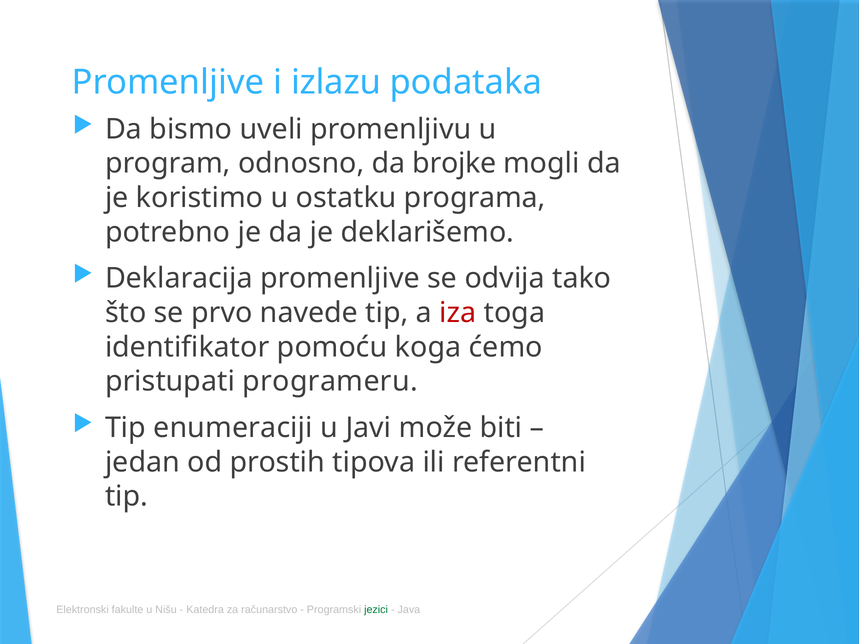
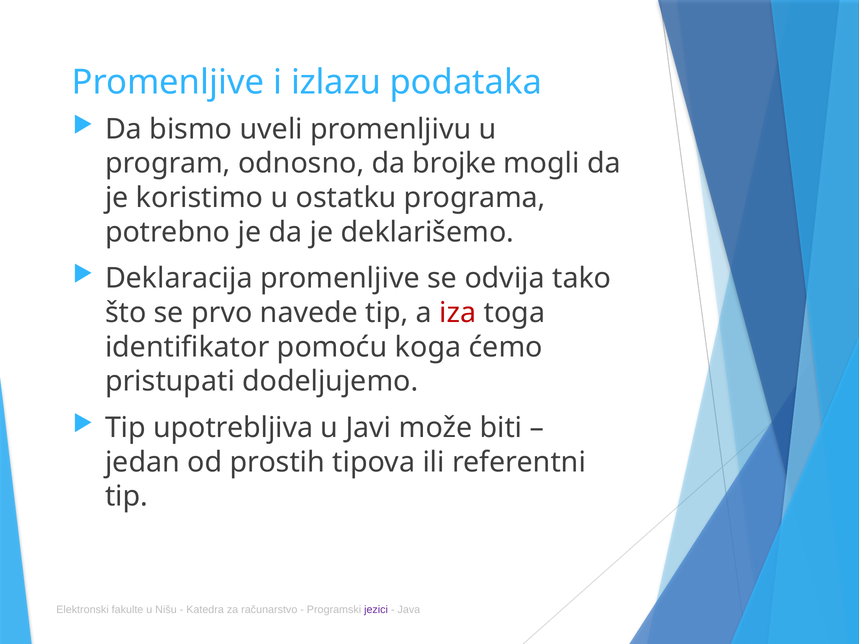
programeru: programeru -> dodeljujemo
enumeraciji: enumeraciji -> upotrebljiva
jezici colour: green -> purple
